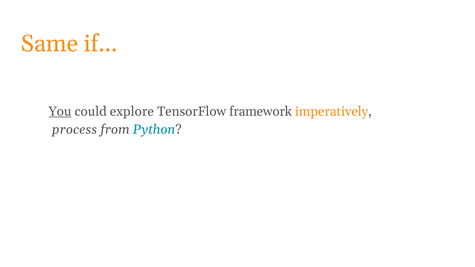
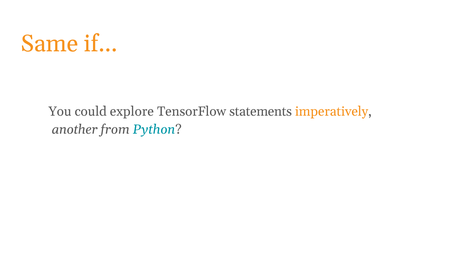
You underline: present -> none
framework: framework -> statements
process: process -> another
